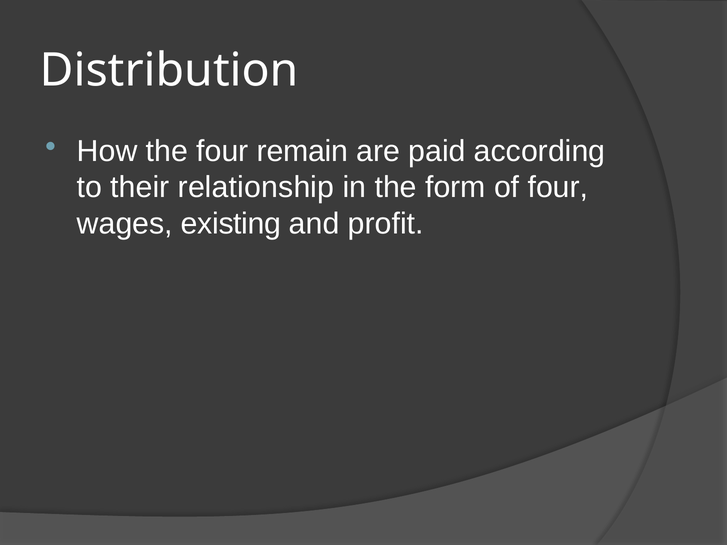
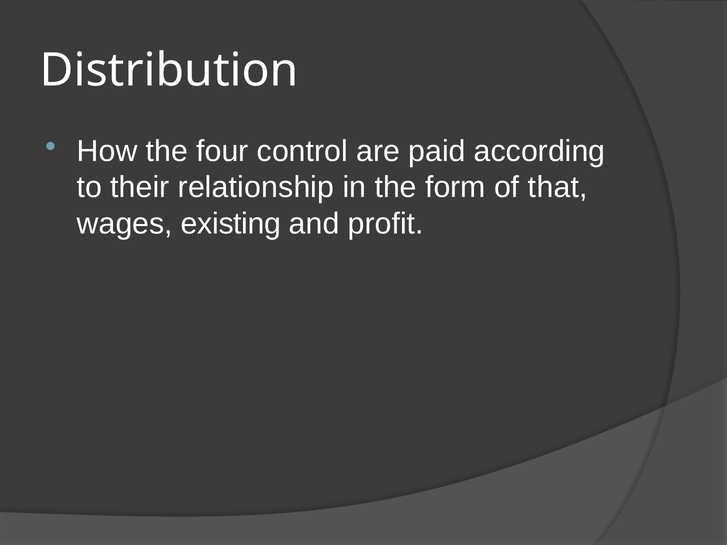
remain: remain -> control
of four: four -> that
